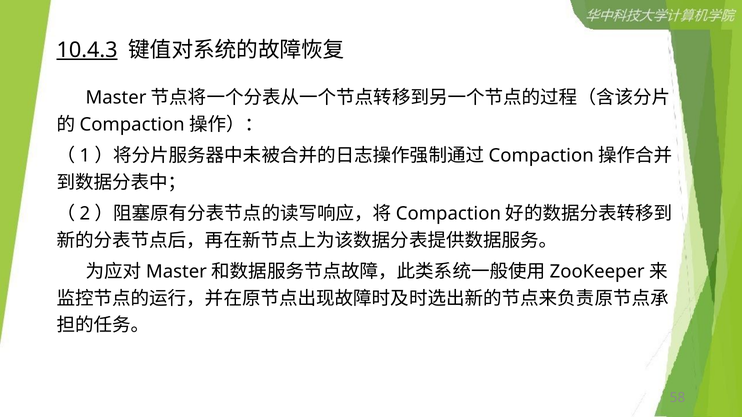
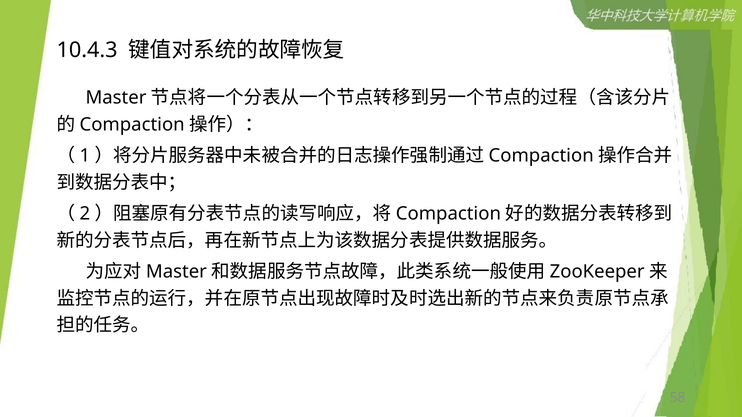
10.4.3 underline: present -> none
